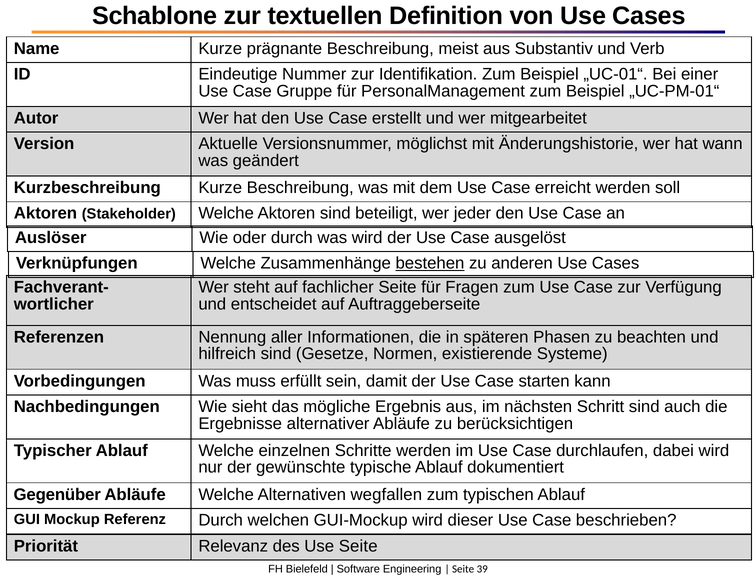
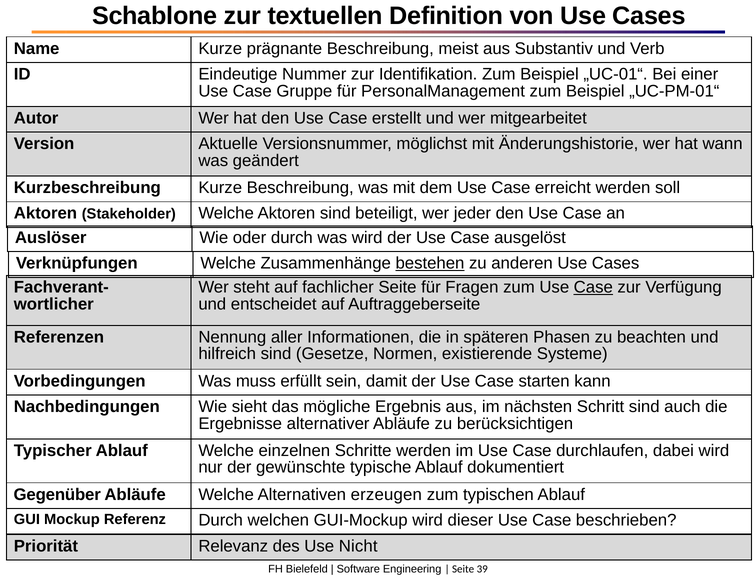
Case at (593, 287) underline: none -> present
wegfallen: wegfallen -> erzeugen
Use Seite: Seite -> Nicht
